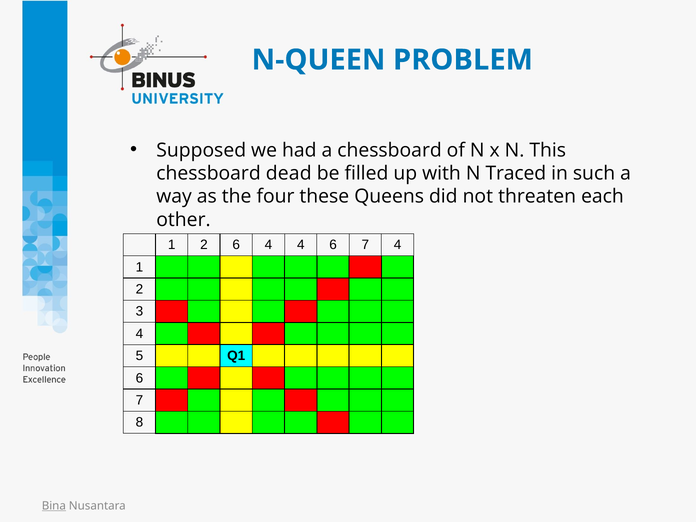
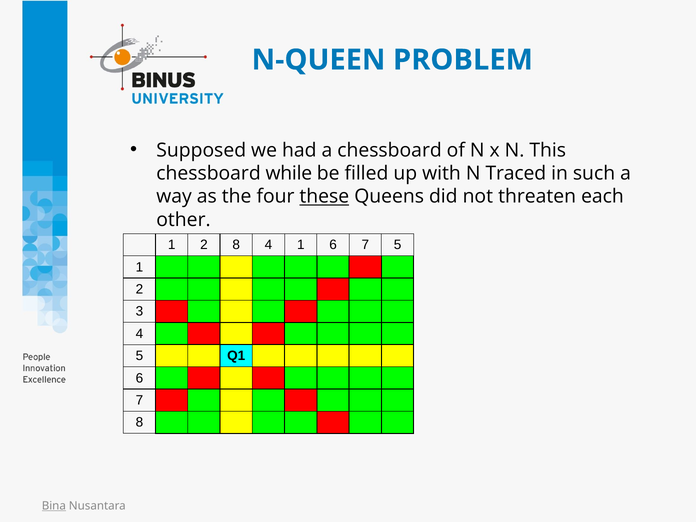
dead: dead -> while
these underline: none -> present
2 6: 6 -> 8
4 4: 4 -> 1
7 4: 4 -> 5
